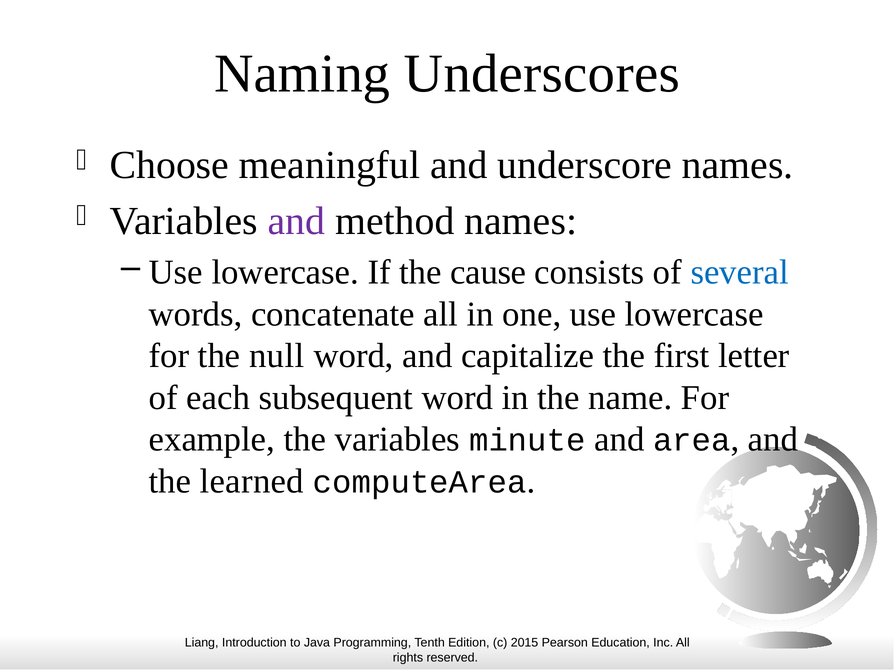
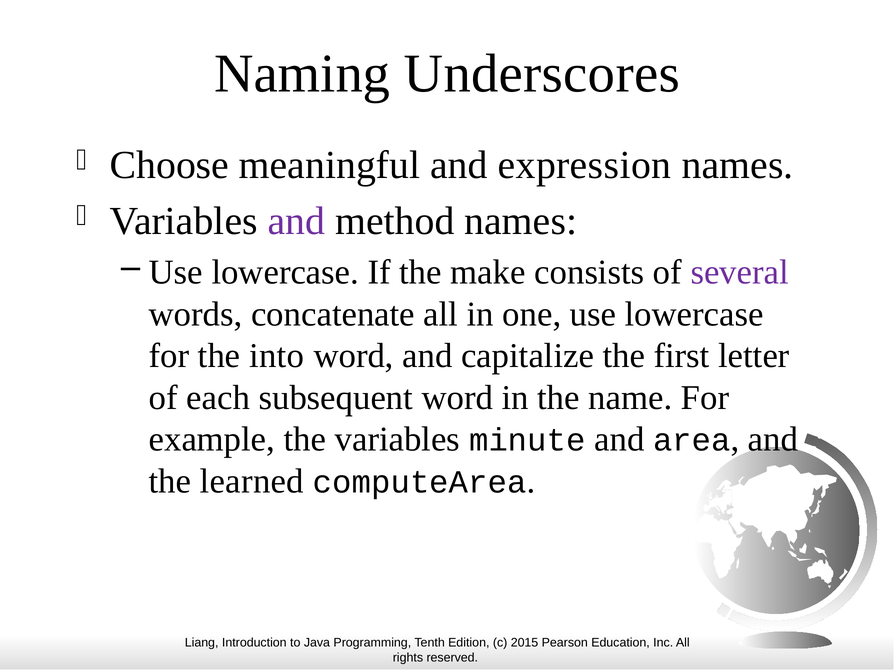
underscore: underscore -> expression
cause: cause -> make
several colour: blue -> purple
null: null -> into
